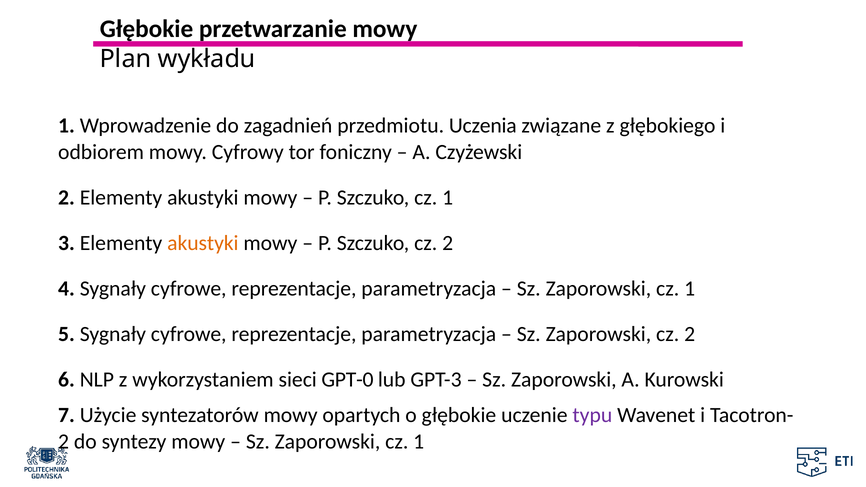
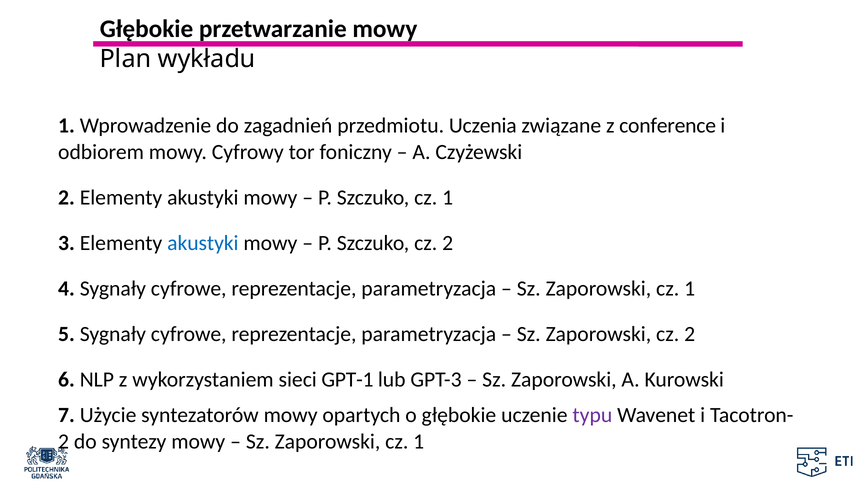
głębokiego: głębokiego -> conference
akustyki at (203, 243) colour: orange -> blue
GPT-0: GPT-0 -> GPT-1
